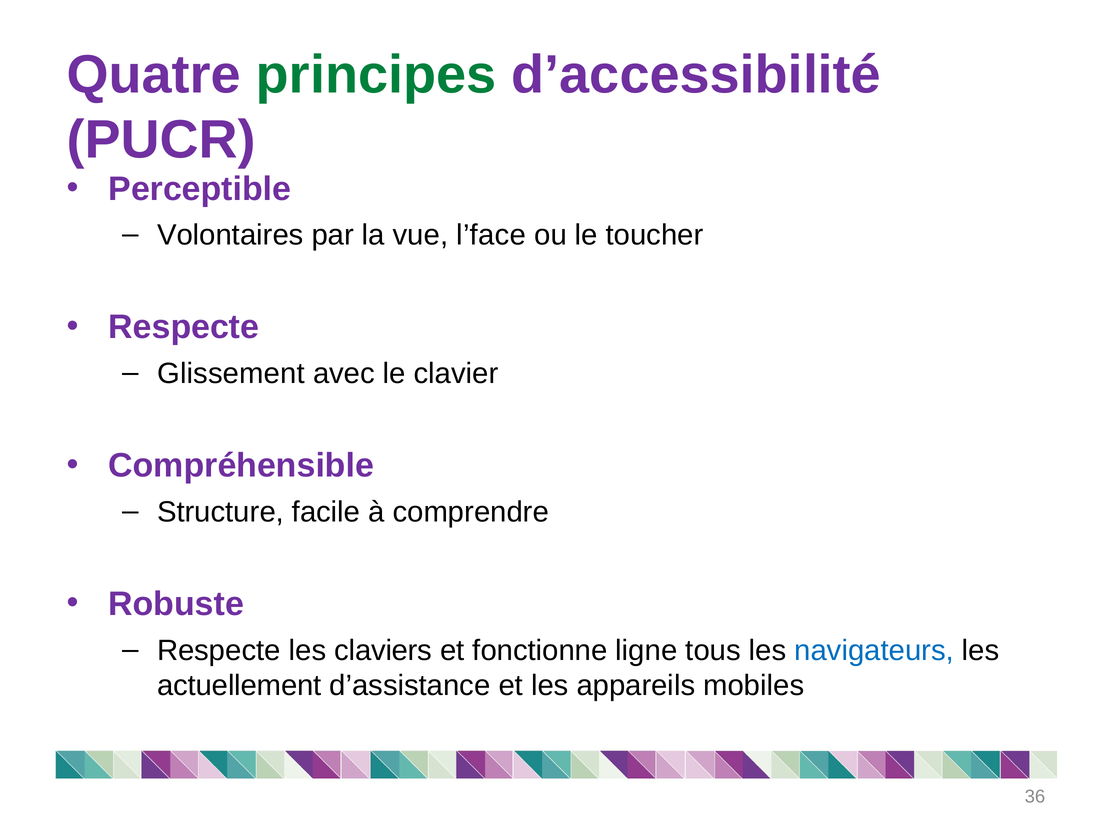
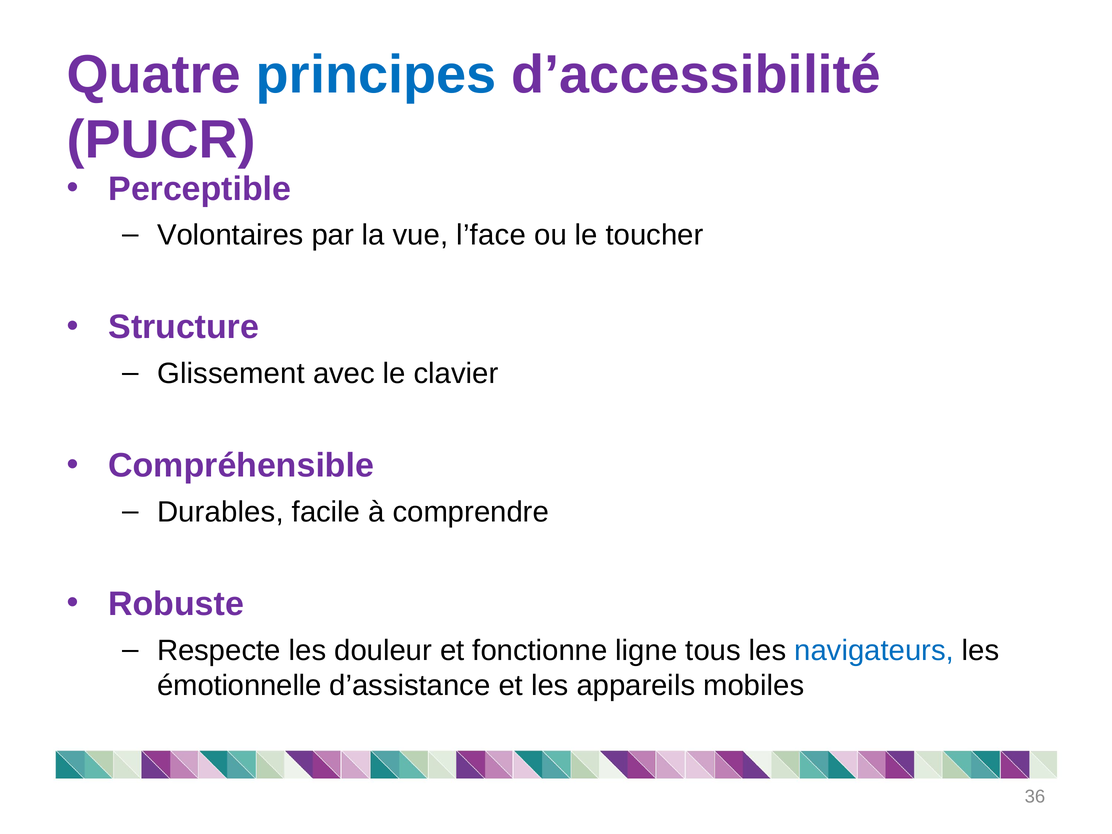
principes colour: green -> blue
Respecte at (184, 327): Respecte -> Structure
Structure: Structure -> Durables
claviers: claviers -> douleur
actuellement: actuellement -> émotionnelle
